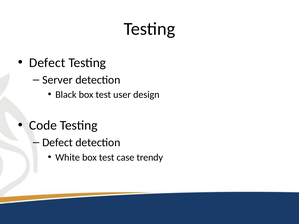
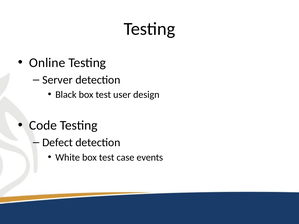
Defect at (47, 63): Defect -> Online
trendy: trendy -> events
